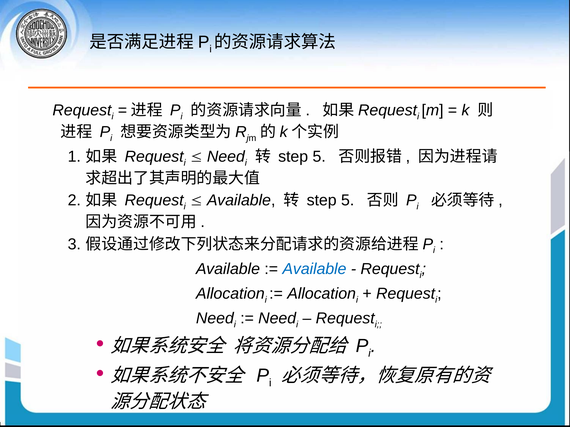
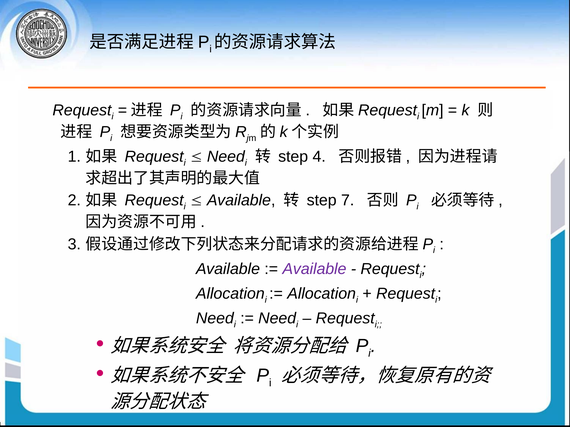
5 at (319, 157): 5 -> 4
5 at (348, 201): 5 -> 7
Available at (314, 269) colour: blue -> purple
